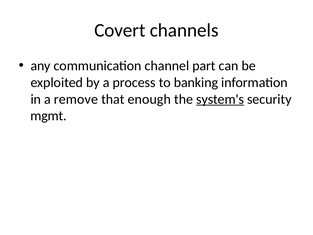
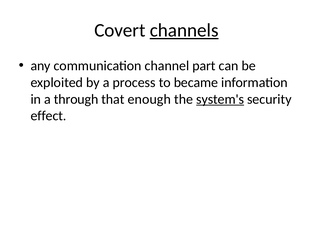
channels underline: none -> present
banking: banking -> became
remove: remove -> through
mgmt: mgmt -> effect
